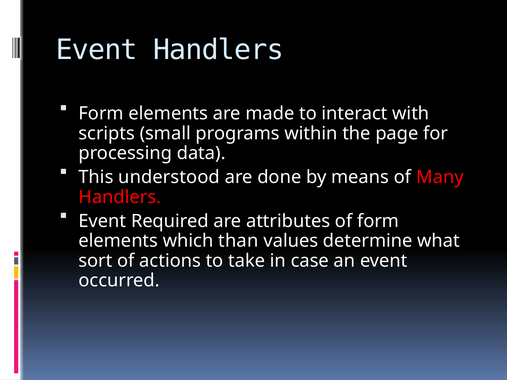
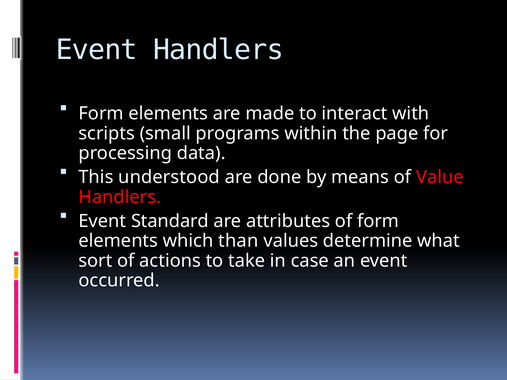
Many: Many -> Value
Required: Required -> Standard
